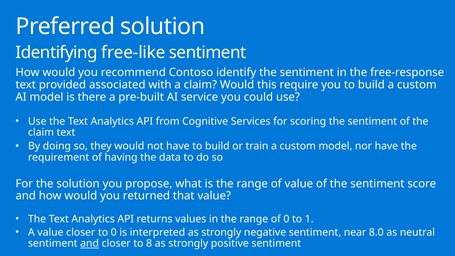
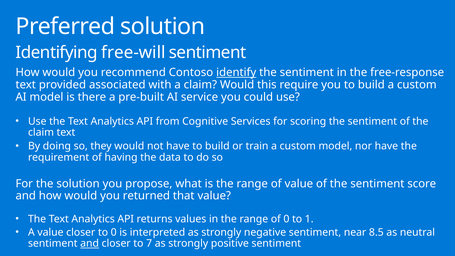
free-like: free-like -> free-will
identify underline: none -> present
8.0: 8.0 -> 8.5
8: 8 -> 7
